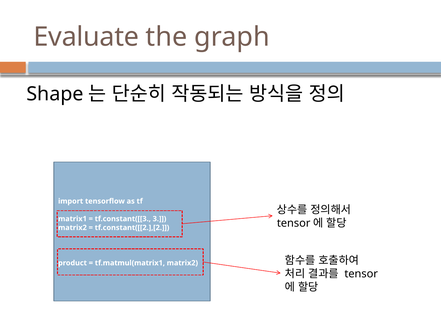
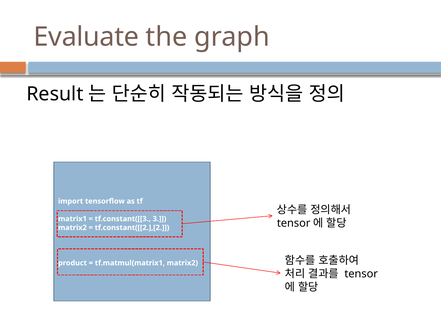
Shape: Shape -> Result
